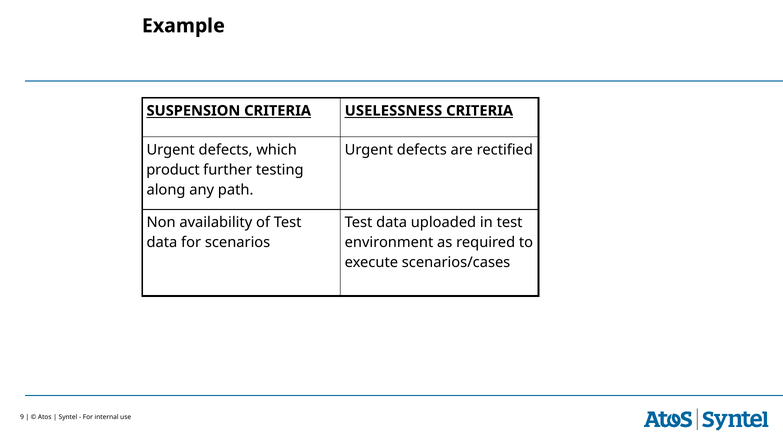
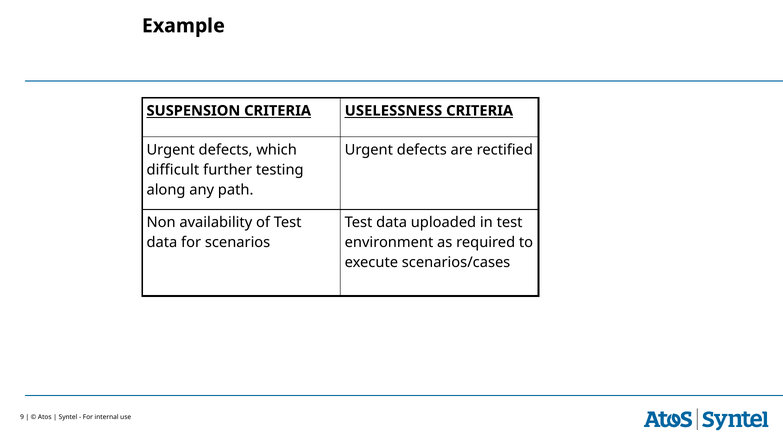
product: product -> difficult
